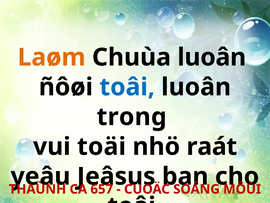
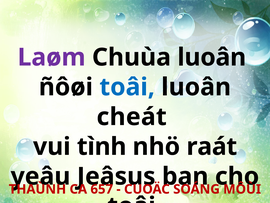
Laøm colour: orange -> purple
trong: trong -> cheát
toäi: toäi -> tình
